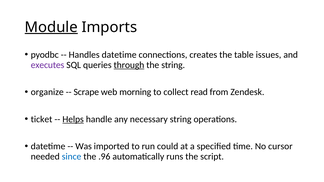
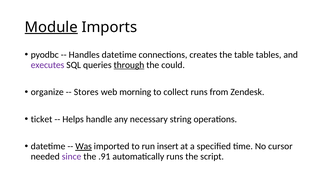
issues: issues -> tables
the string: string -> could
Scrape: Scrape -> Stores
collect read: read -> runs
Helps underline: present -> none
Was underline: none -> present
could: could -> insert
since colour: blue -> purple
.96: .96 -> .91
